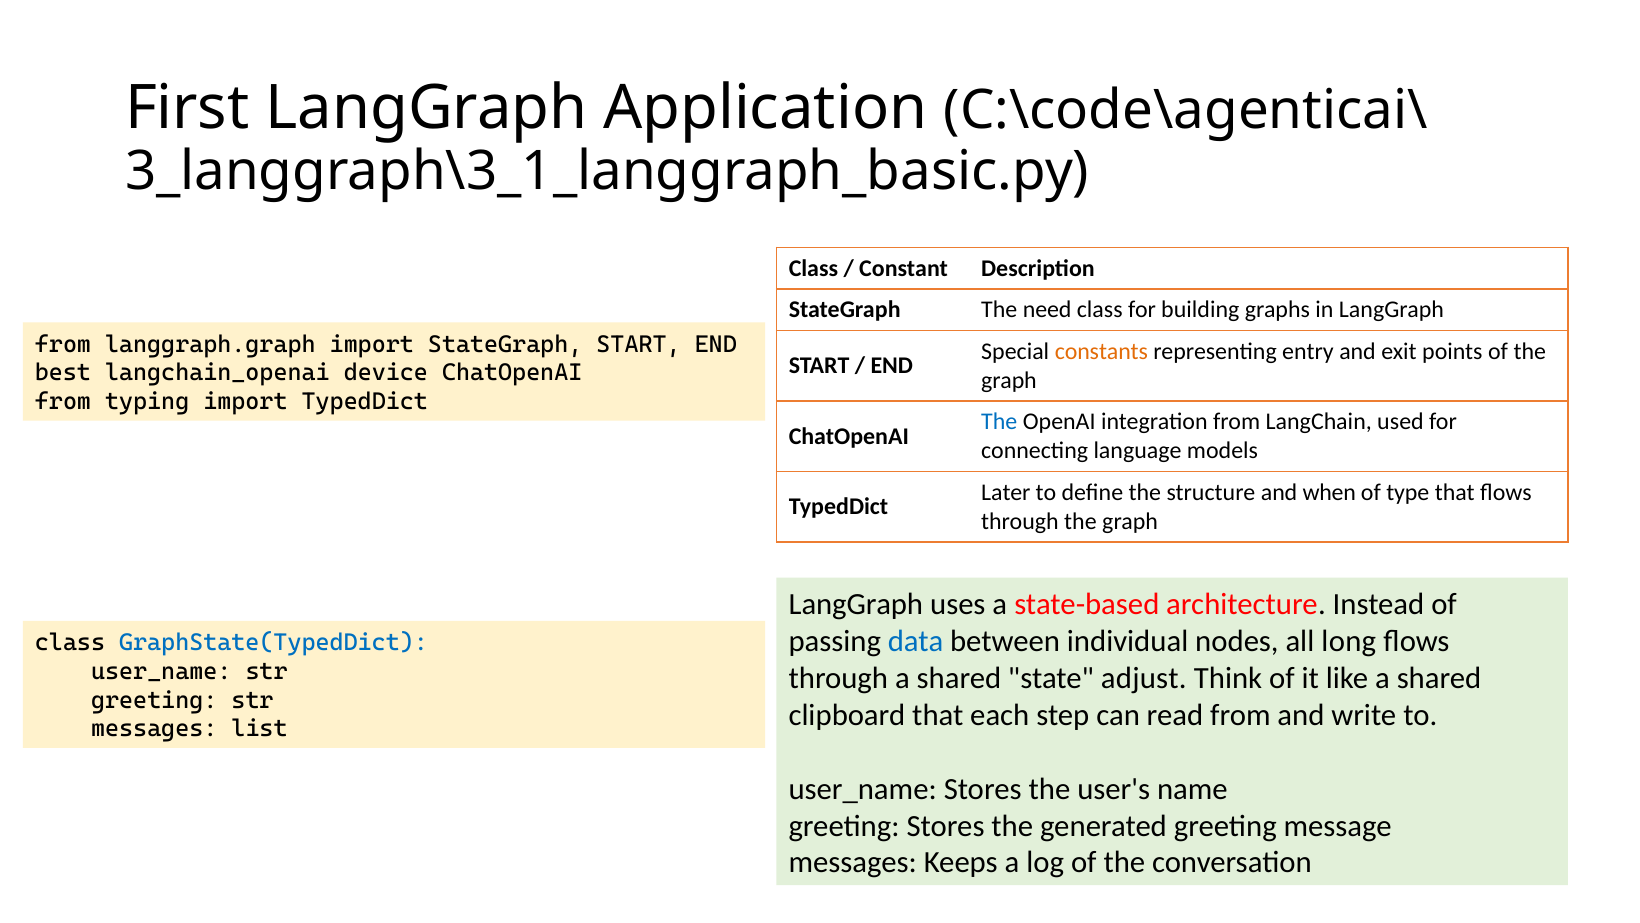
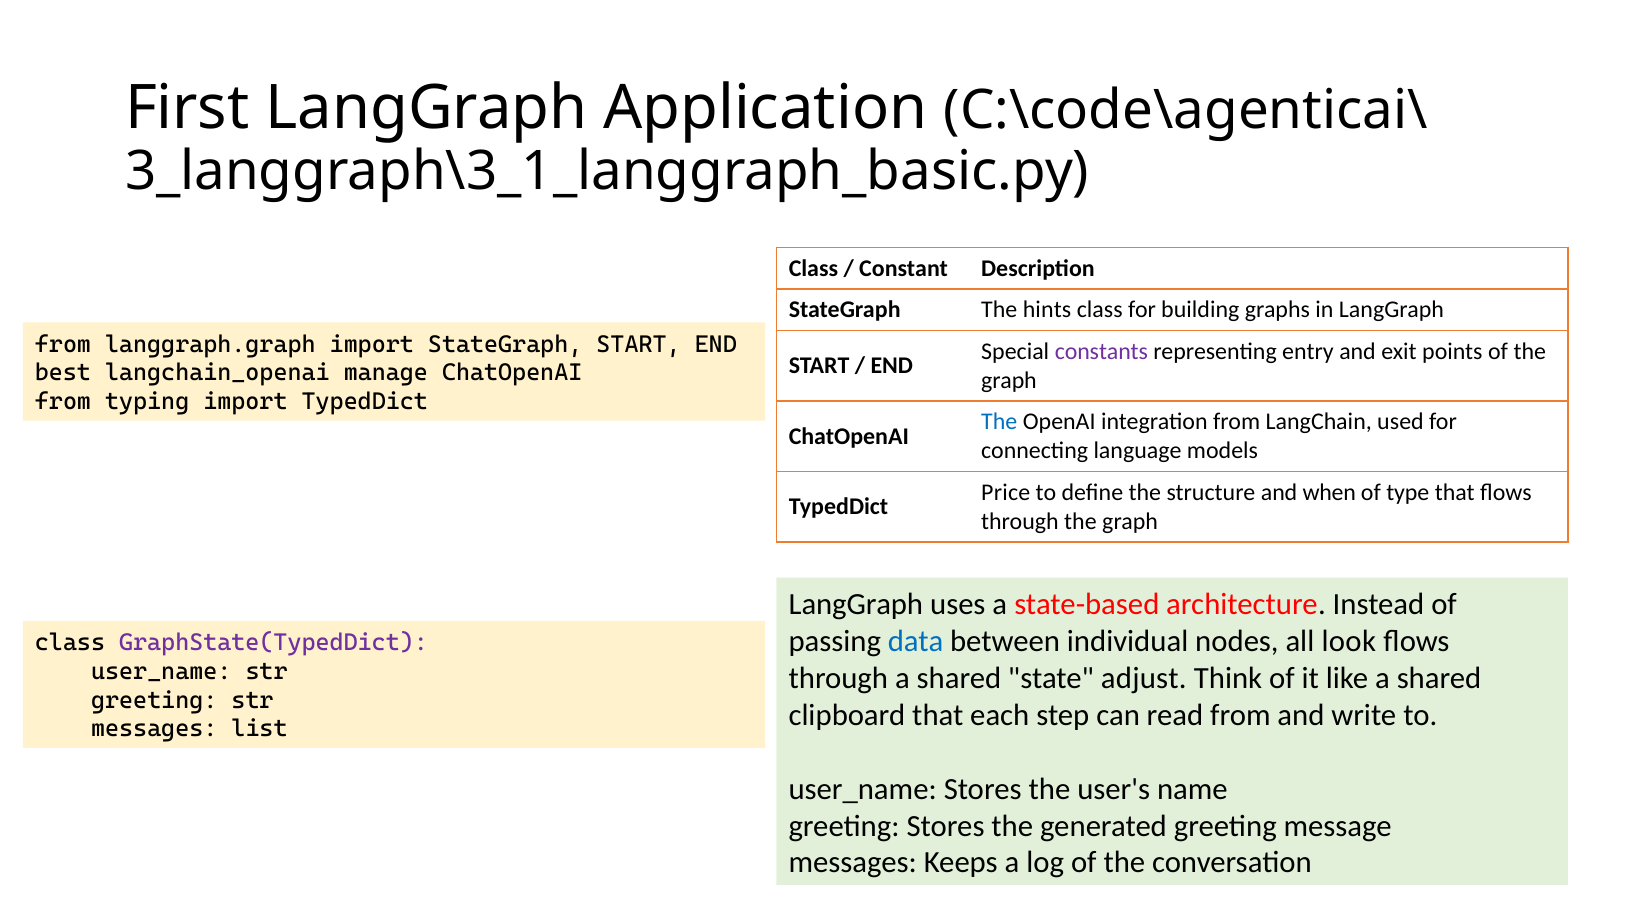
need: need -> hints
constants colour: orange -> purple
device: device -> manage
Later: Later -> Price
long: long -> look
GraphState(TypedDict colour: blue -> purple
